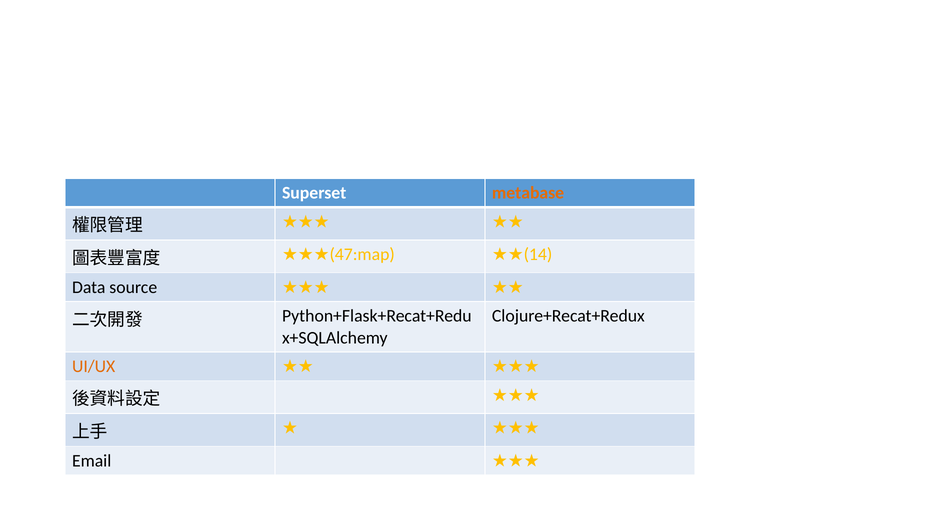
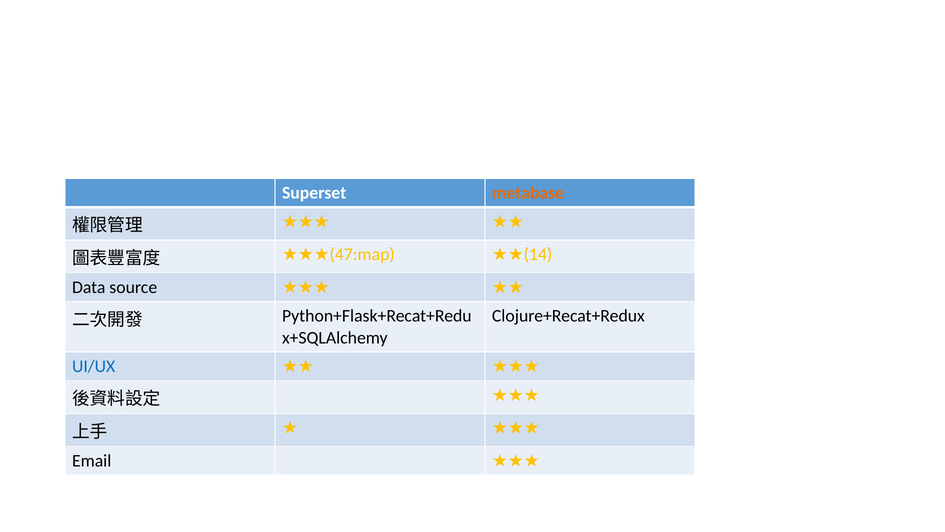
UI/UX colour: orange -> blue
